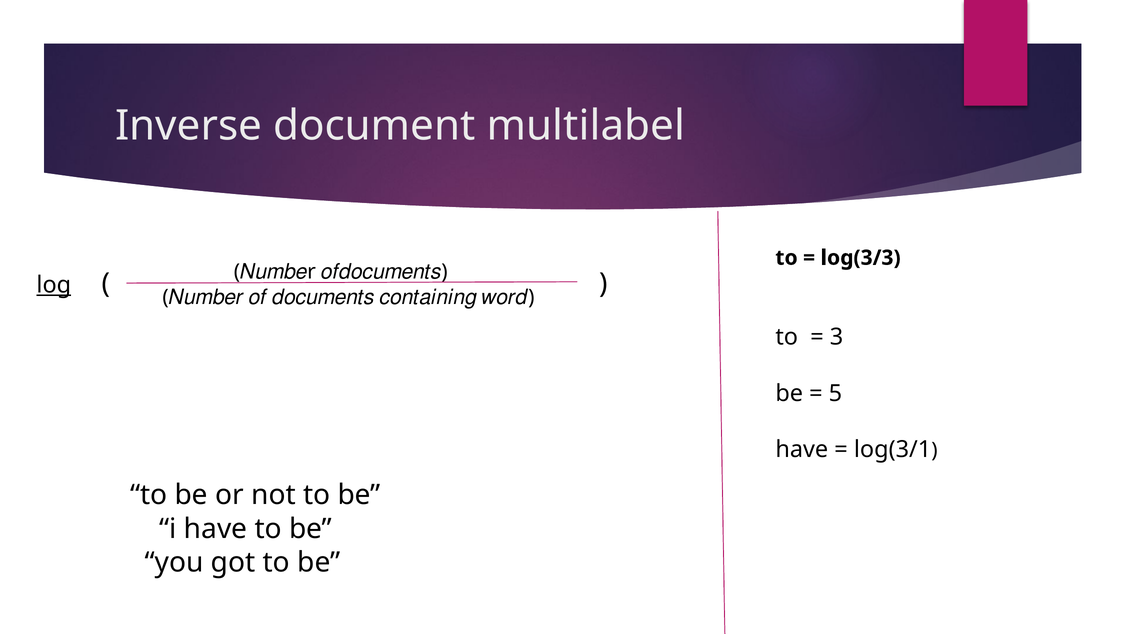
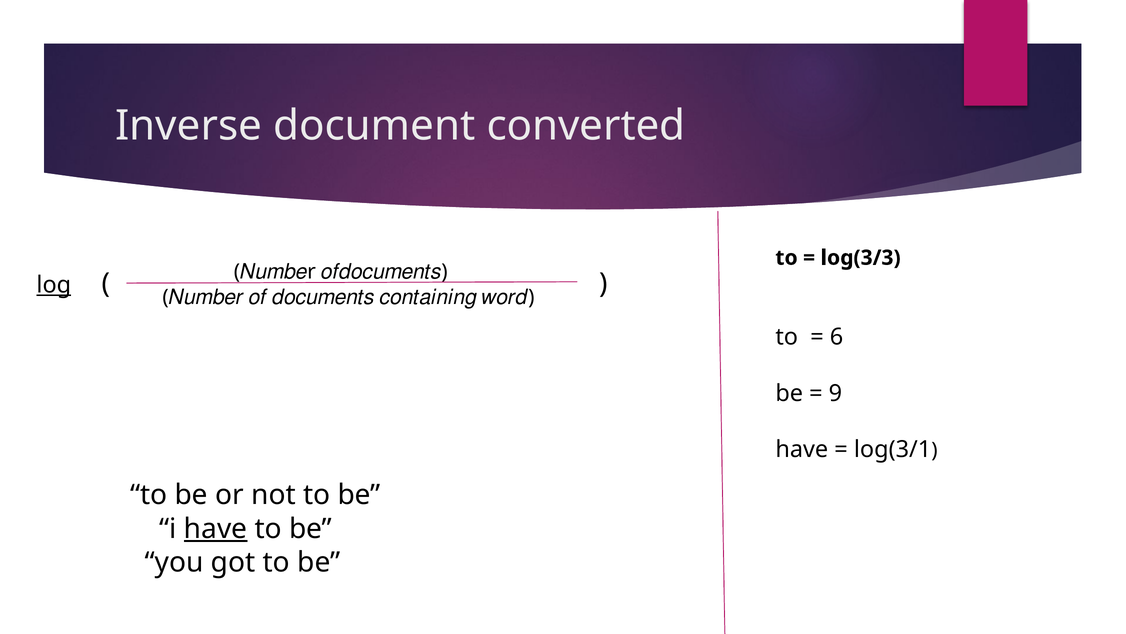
multilabel: multilabel -> converted
3: 3 -> 6
5: 5 -> 9
have at (216, 528) underline: none -> present
